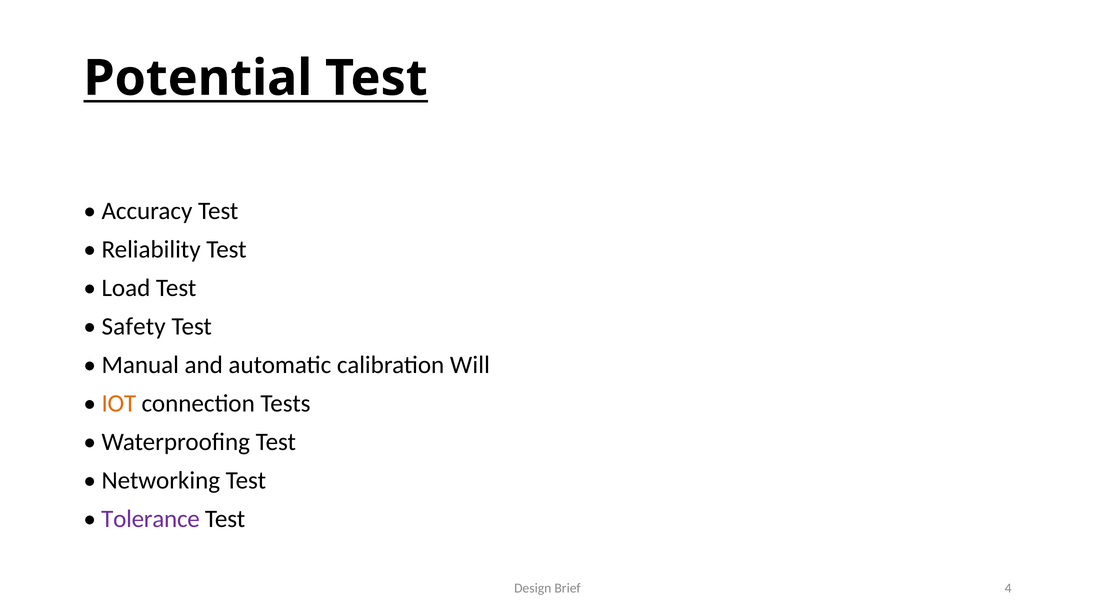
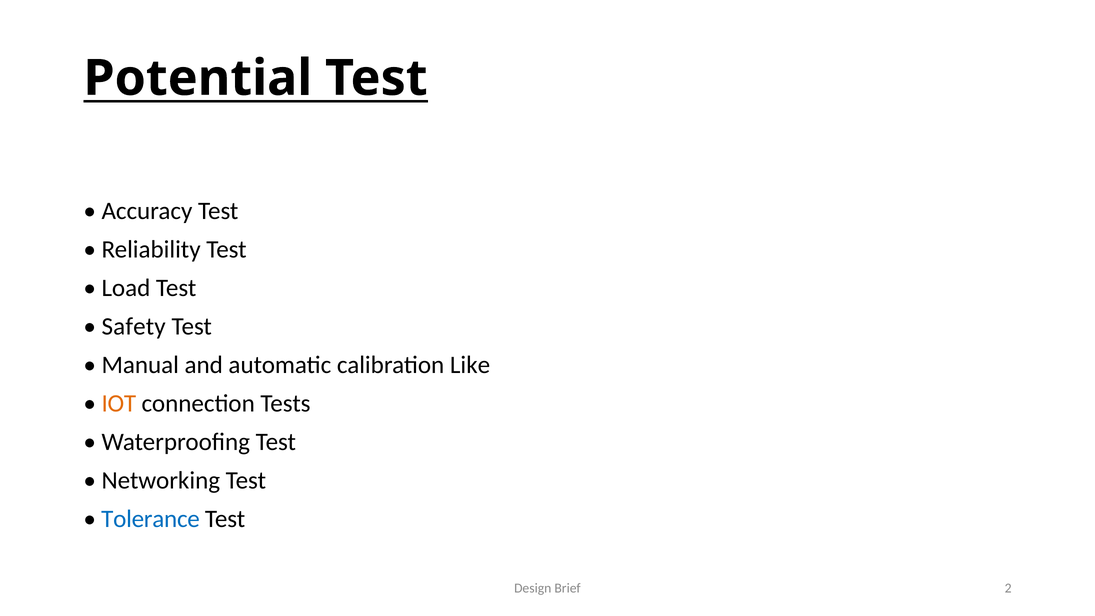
Will: Will -> Like
Tolerance colour: purple -> blue
4: 4 -> 2
